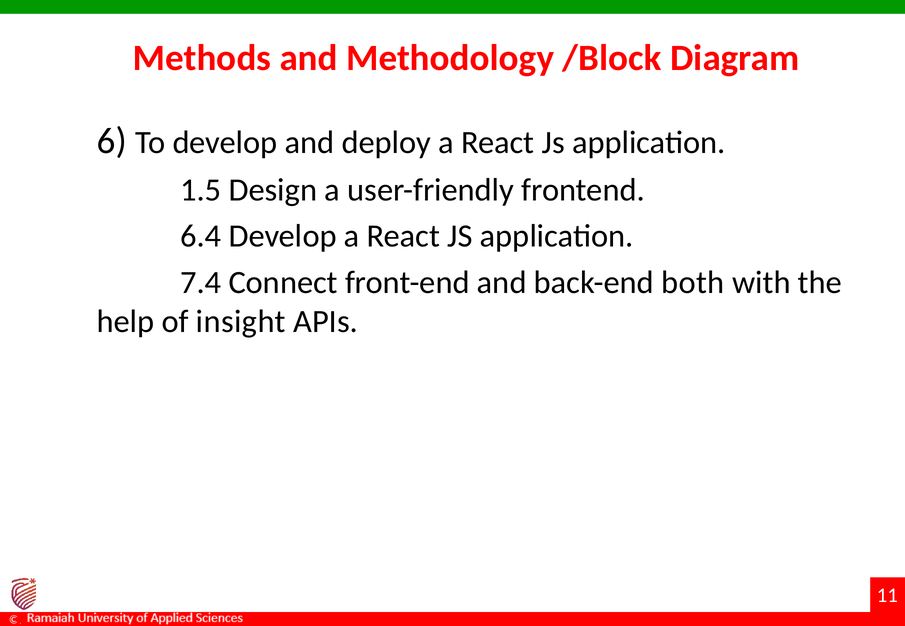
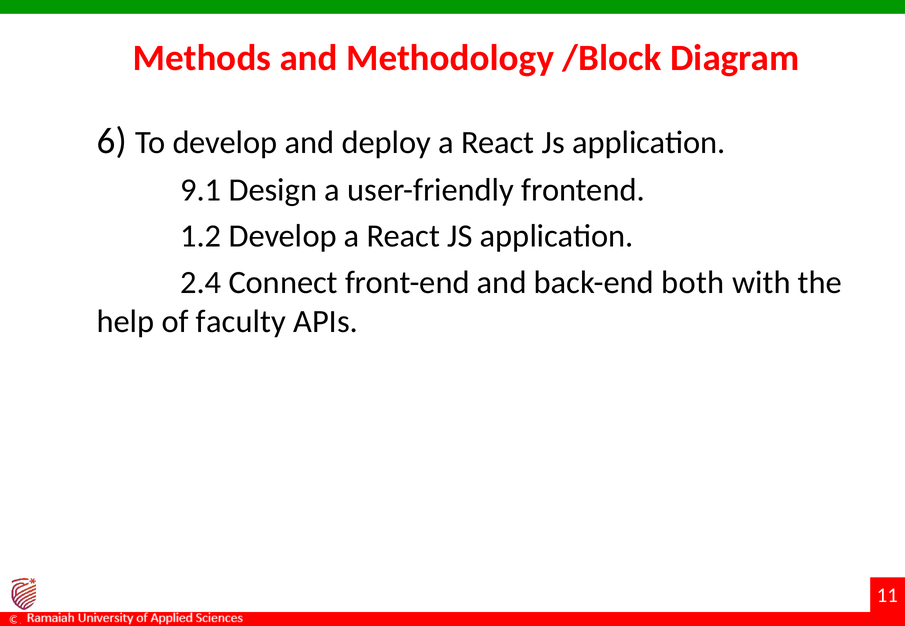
1.5: 1.5 -> 9.1
6.4: 6.4 -> 1.2
7.4: 7.4 -> 2.4
insight: insight -> faculty
